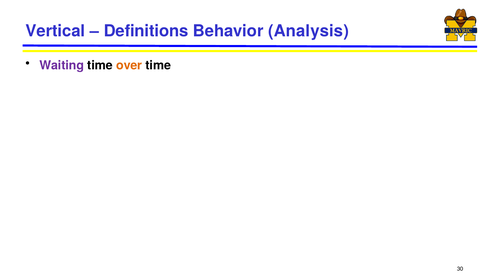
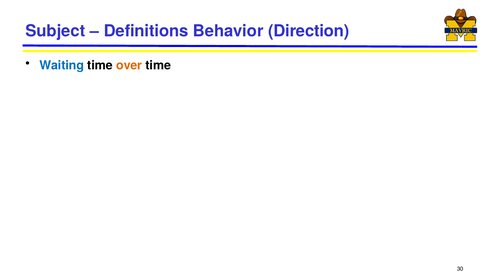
Vertical: Vertical -> Subject
Analysis: Analysis -> Direction
Waiting colour: purple -> blue
